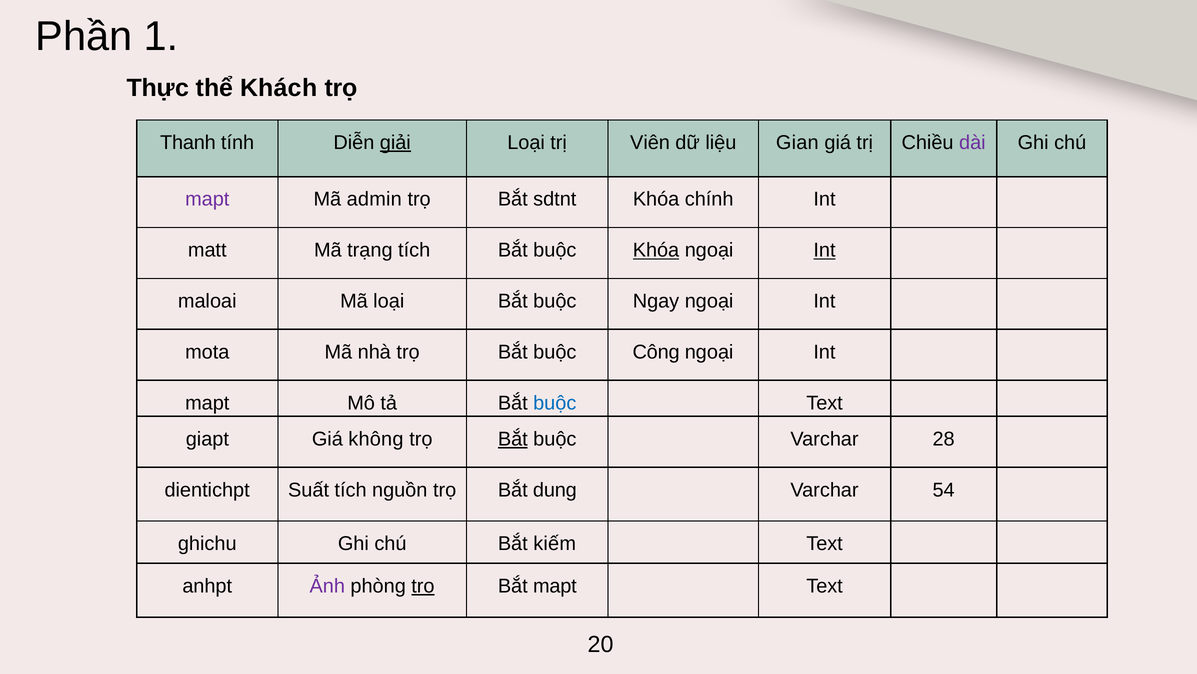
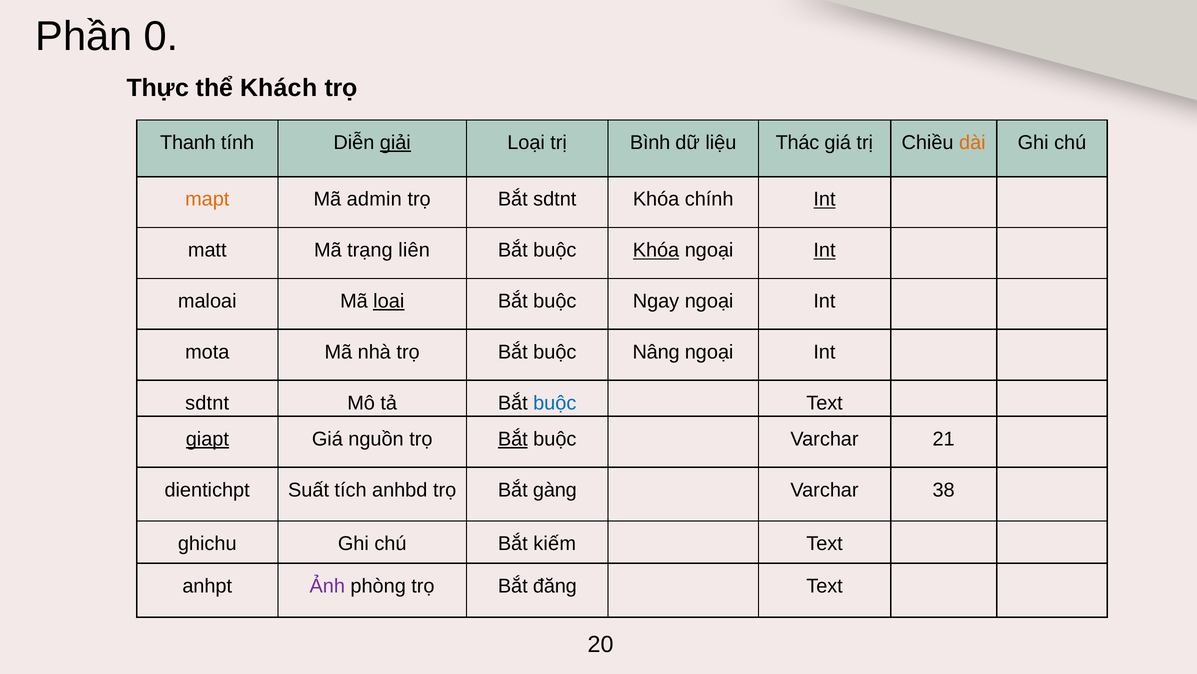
1: 1 -> 0
Viên: Viên -> Bình
Gian: Gian -> Thác
dài colour: purple -> orange
mapt at (207, 199) colour: purple -> orange
Int at (825, 199) underline: none -> present
trạng tích: tích -> liên
loại at (389, 301) underline: none -> present
Công: Công -> Nâng
mapt at (207, 403): mapt -> sdtnt
giapt underline: none -> present
không: không -> nguồn
28: 28 -> 21
nguồn: nguồn -> anhbd
dung: dung -> gàng
54: 54 -> 38
trọ at (423, 586) underline: present -> none
Bắt mapt: mapt -> đăng
